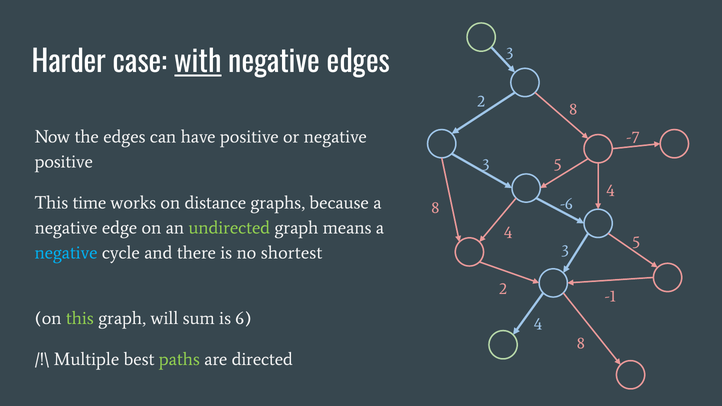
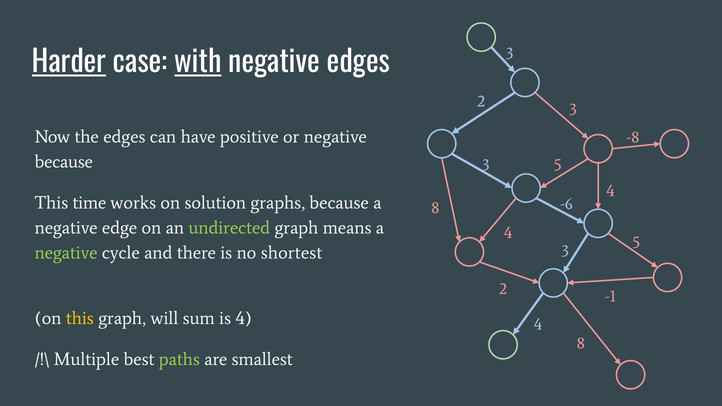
Harder underline: none -> present
2 8: 8 -> 3
-7: -7 -> -8
positive at (64, 162): positive -> because
distance: distance -> solution
negative at (66, 253) colour: light blue -> light green
this at (80, 319) colour: light green -> yellow
is 6: 6 -> 4
directed: directed -> smallest
